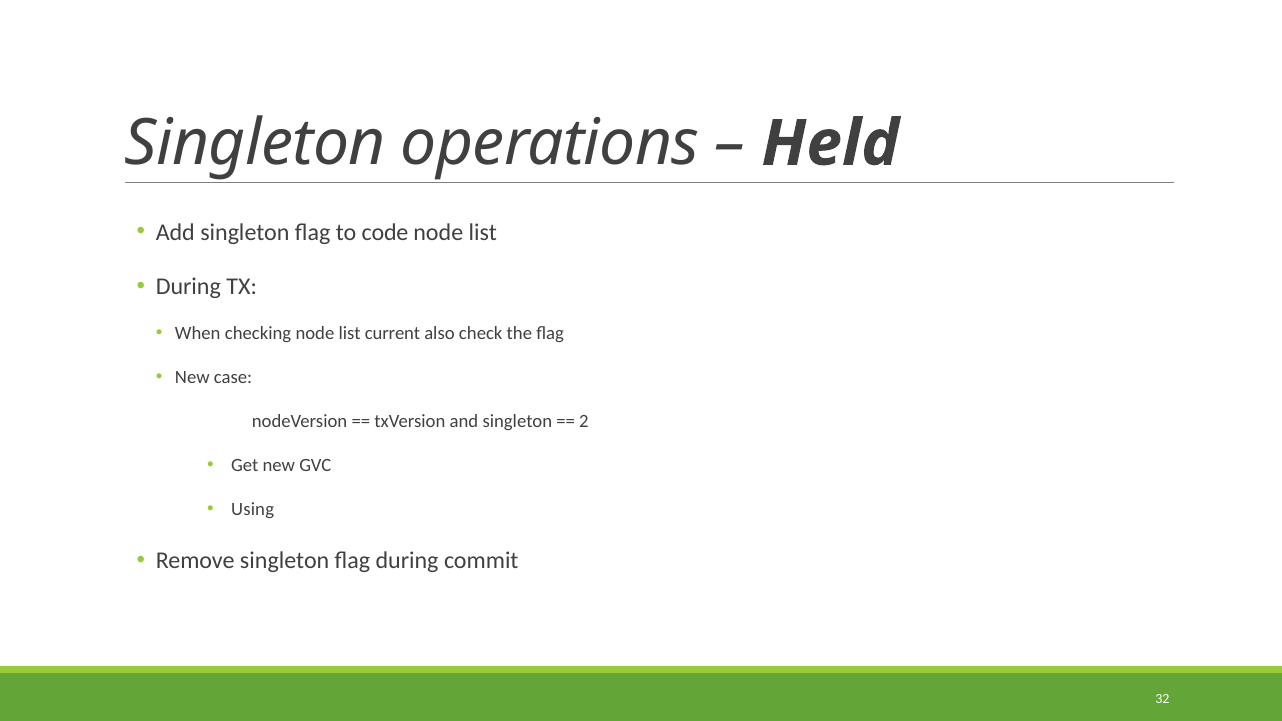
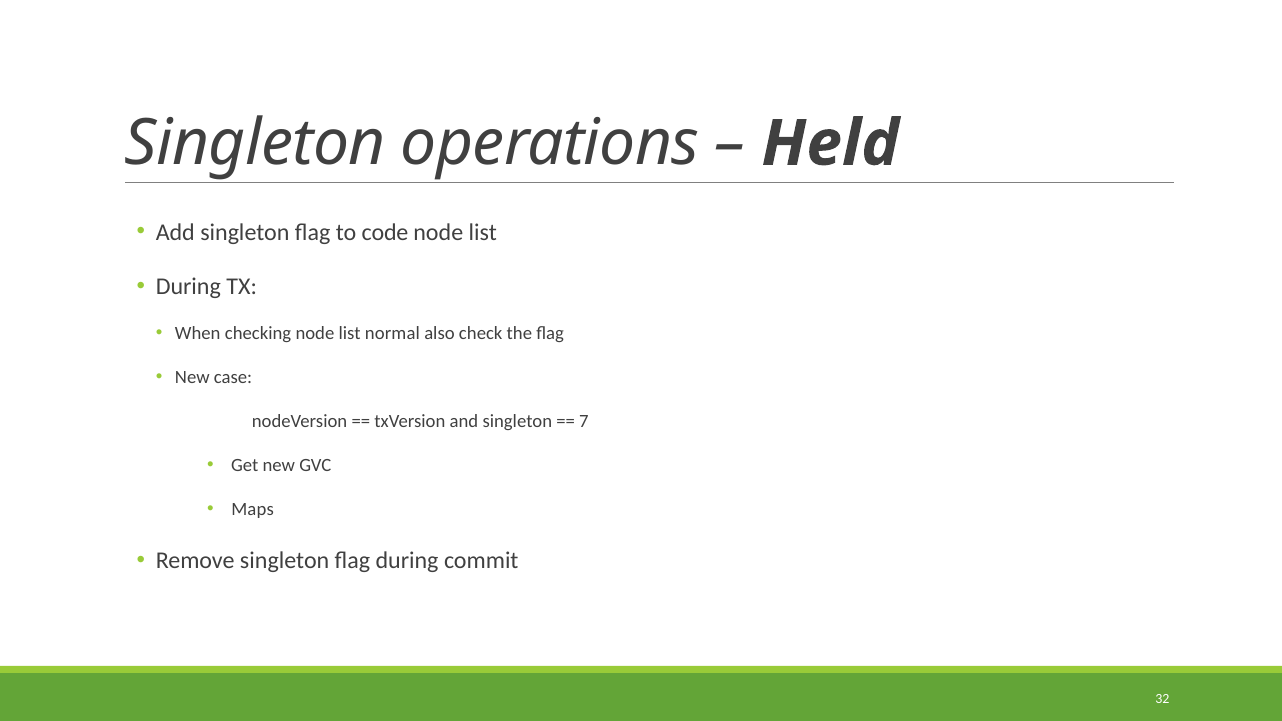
current: current -> normal
2: 2 -> 7
Using: Using -> Maps
